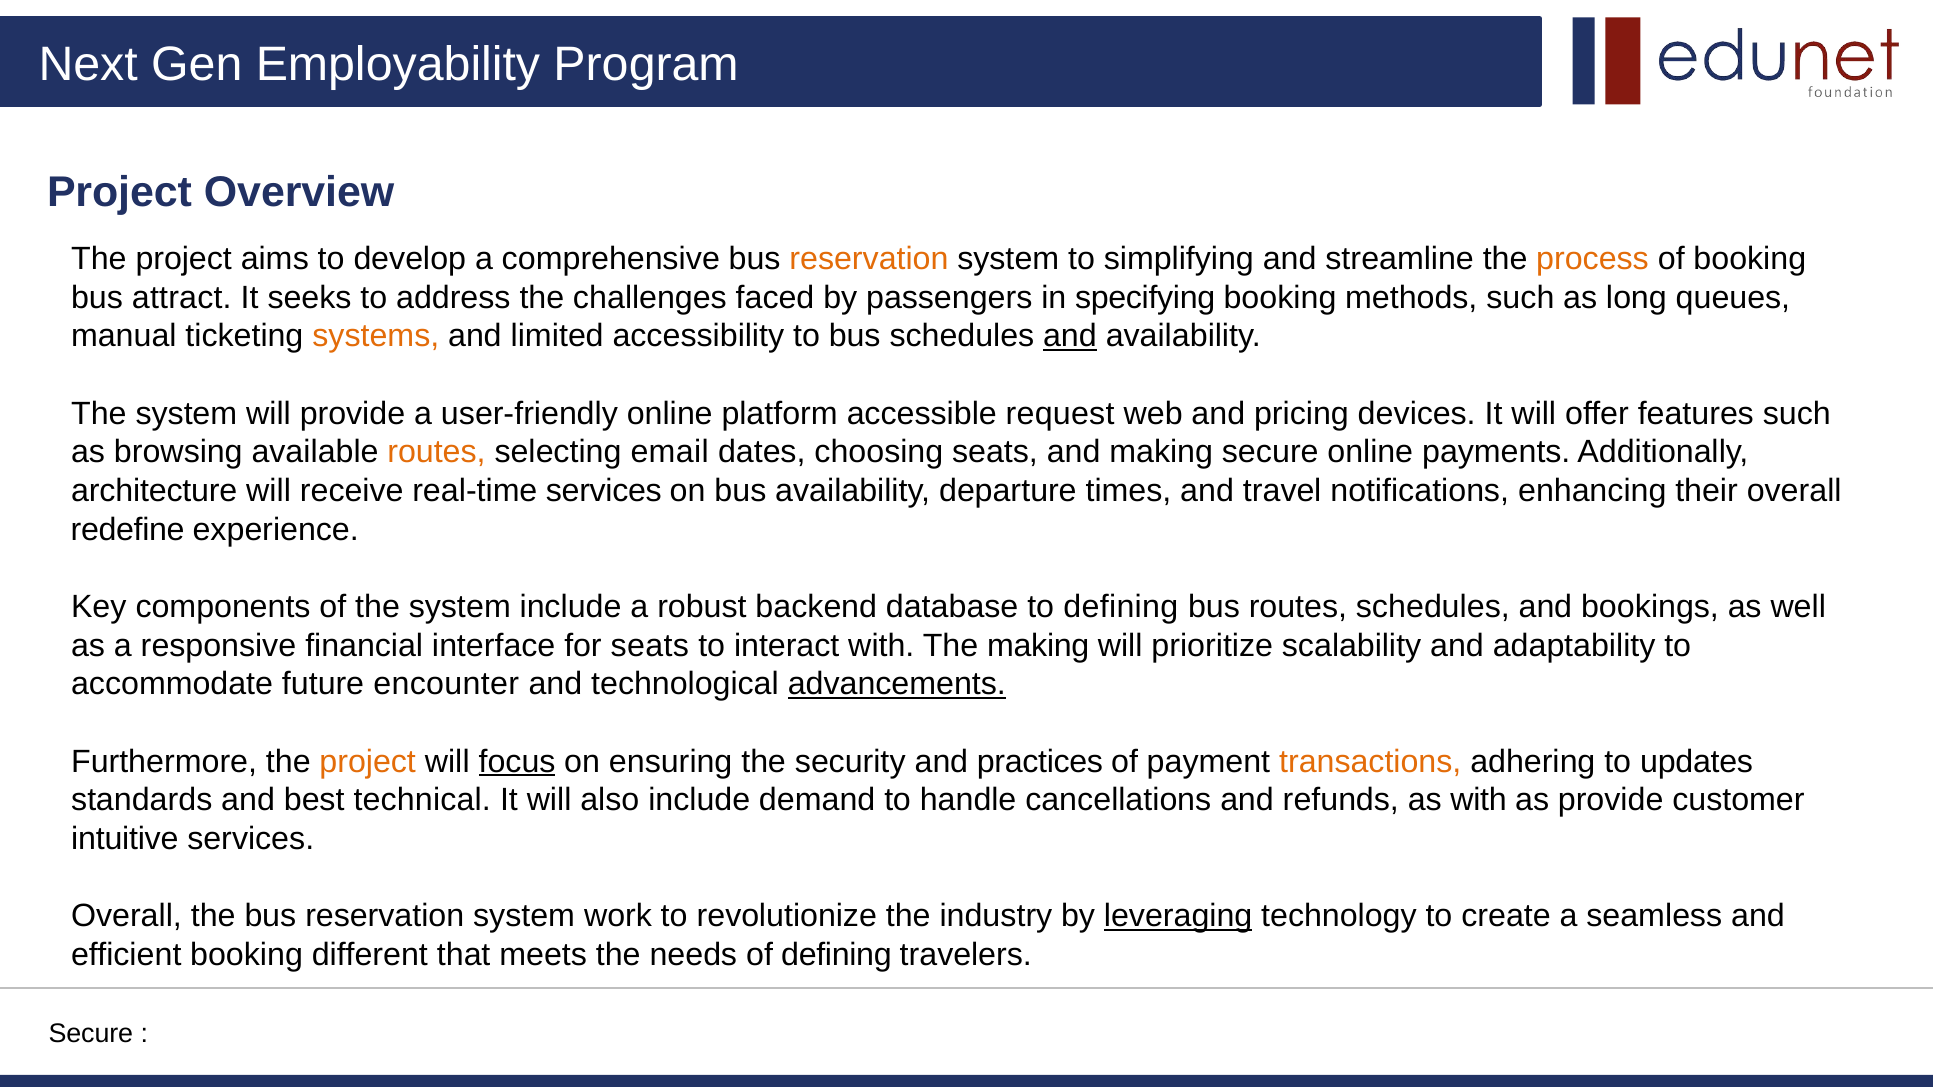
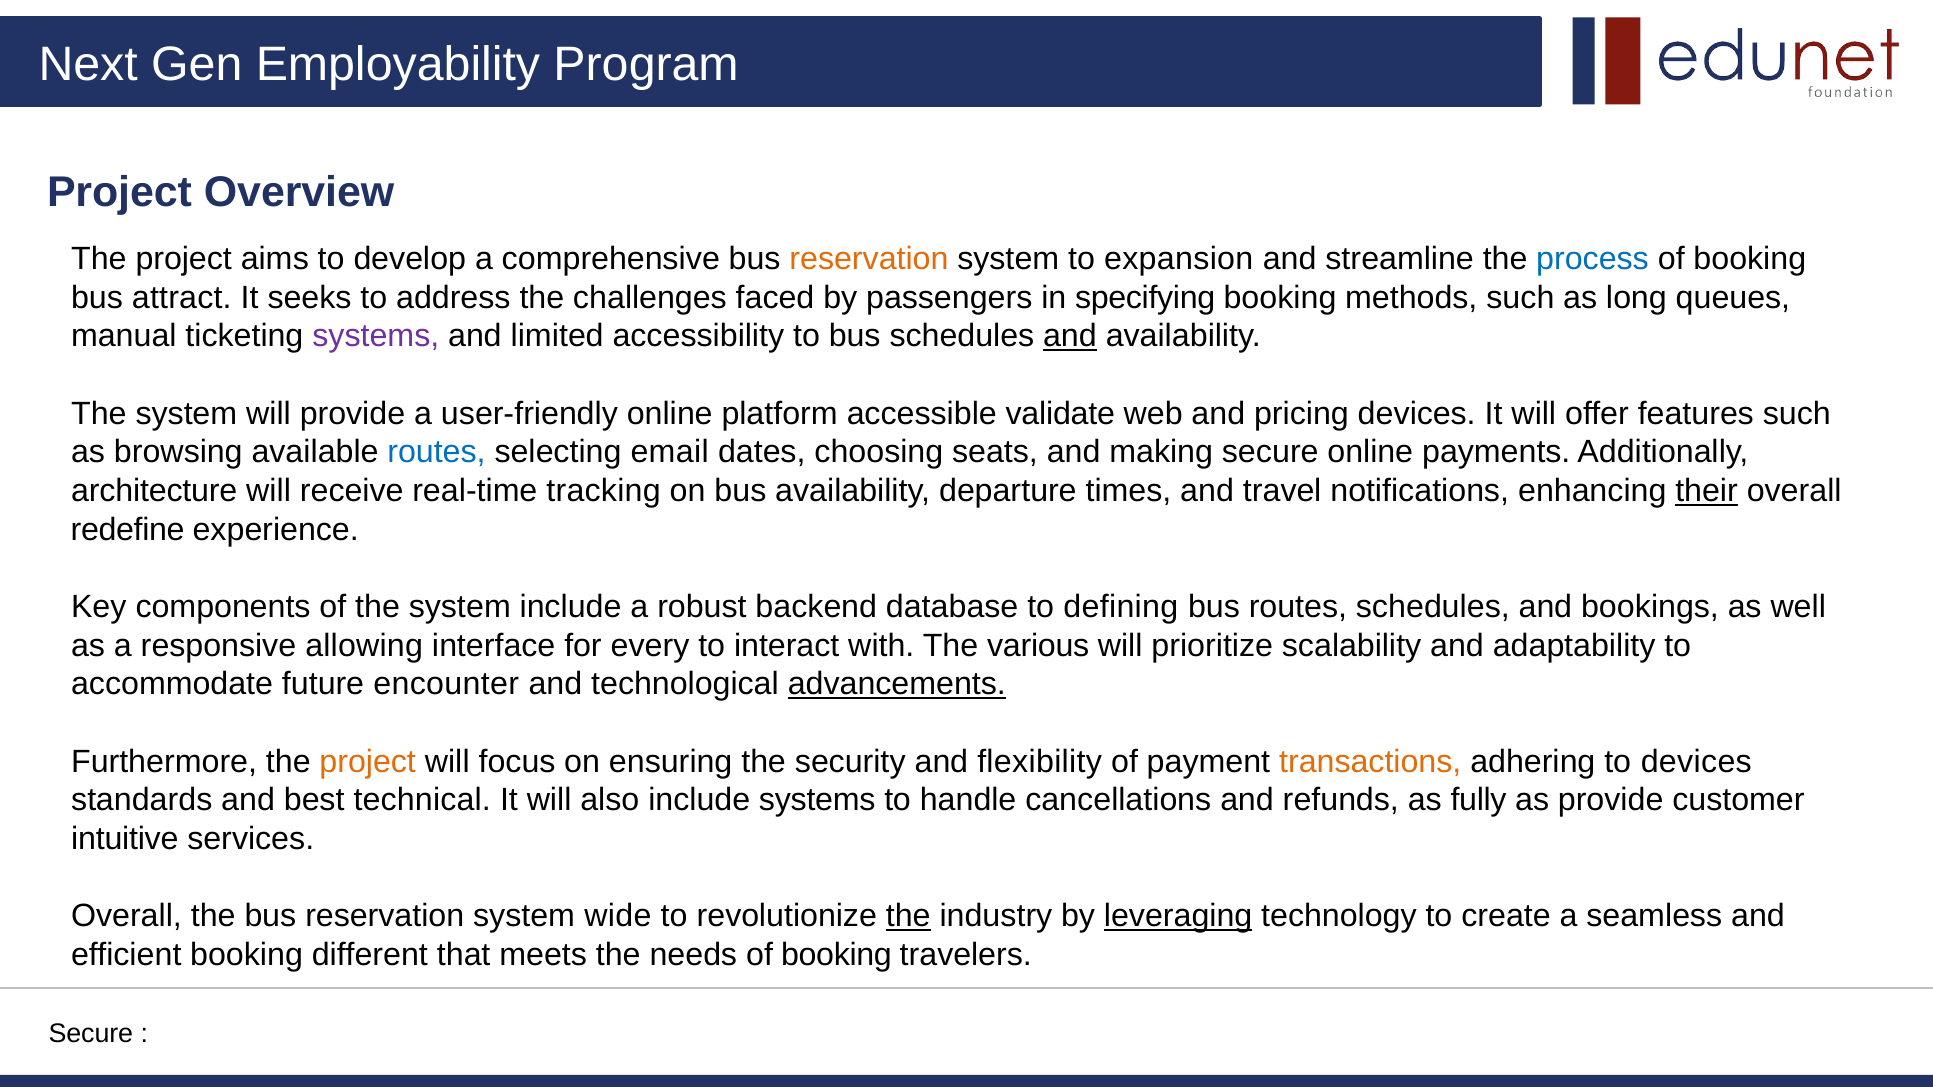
simplifying: simplifying -> expansion
process colour: orange -> blue
systems at (376, 336) colour: orange -> purple
request: request -> validate
routes at (436, 452) colour: orange -> blue
real-time services: services -> tracking
their underline: none -> present
financial: financial -> allowing
for seats: seats -> every
The making: making -> various
focus underline: present -> none
practices: practices -> flexibility
to updates: updates -> devices
include demand: demand -> systems
as with: with -> fully
work: work -> wide
the at (908, 916) underline: none -> present
needs of defining: defining -> booking
